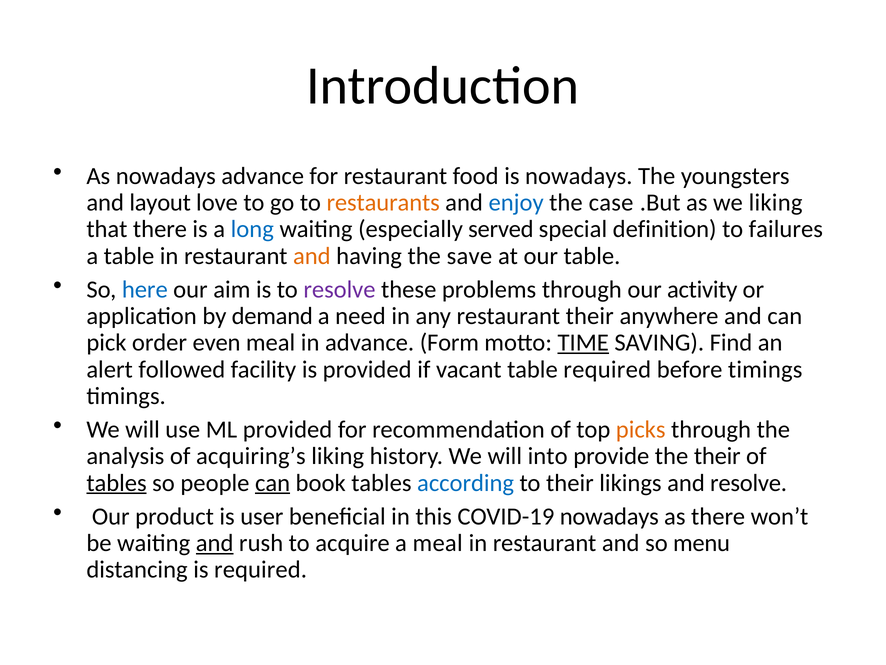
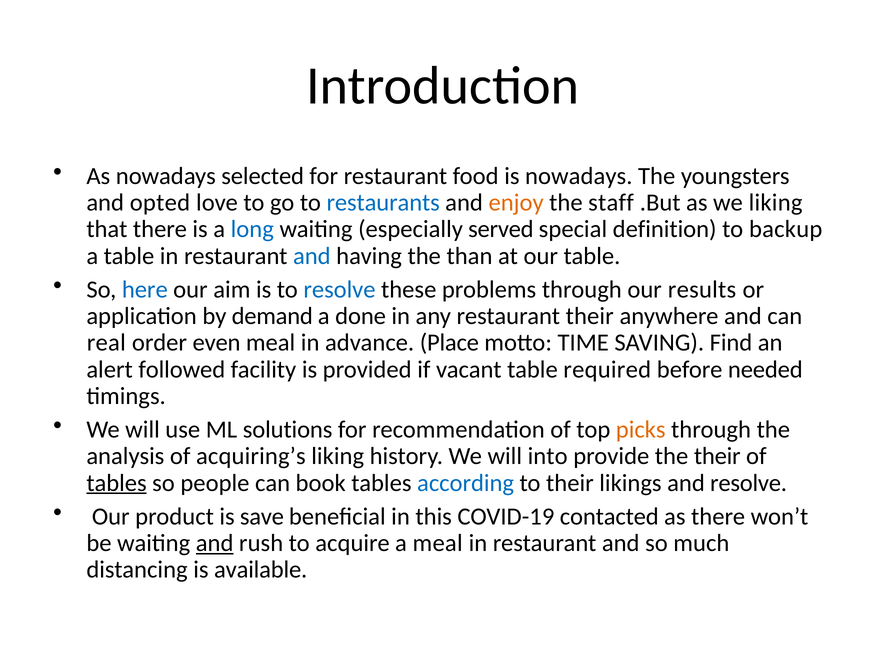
nowadays advance: advance -> selected
layout: layout -> opted
restaurants colour: orange -> blue
enjoy colour: blue -> orange
case: case -> staff
failures: failures -> backup
and at (312, 256) colour: orange -> blue
save: save -> than
resolve at (339, 289) colour: purple -> blue
activity: activity -> results
need: need -> done
pick: pick -> real
Form: Form -> Place
TIME underline: present -> none
before timings: timings -> needed
ML provided: provided -> solutions
can at (273, 483) underline: present -> none
user: user -> save
COVID-19 nowadays: nowadays -> contacted
menu: menu -> much
is required: required -> available
